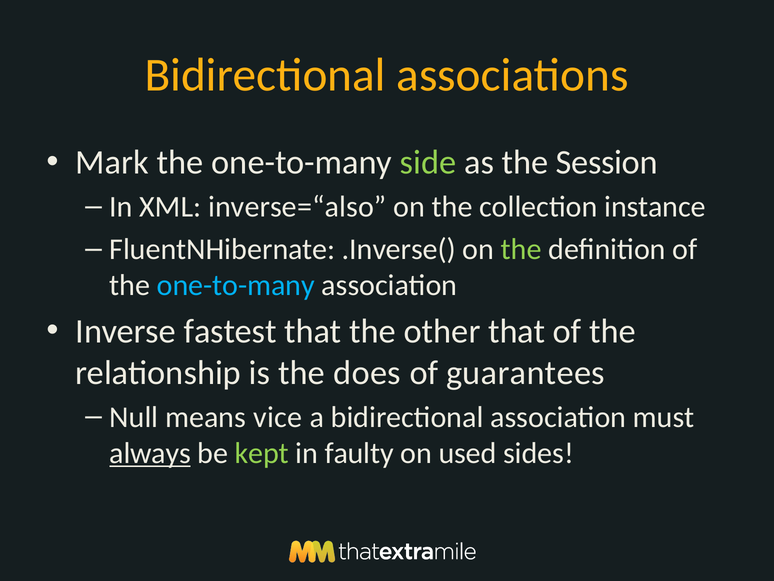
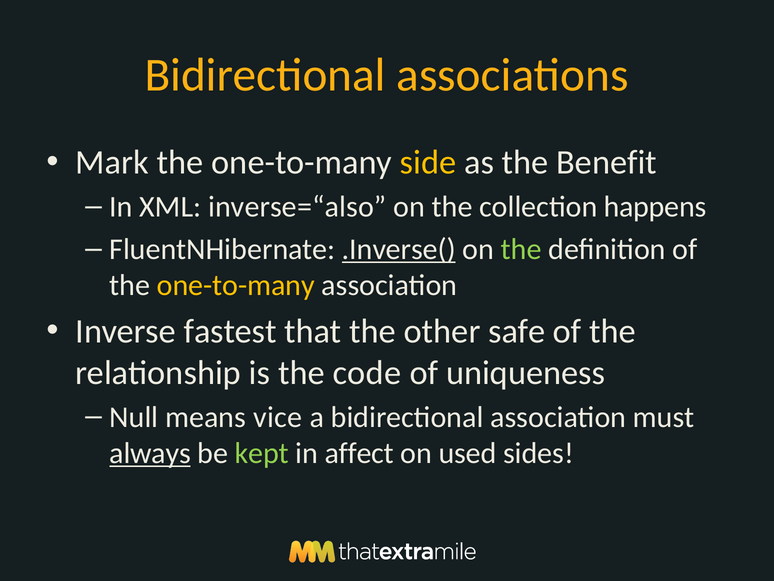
side colour: light green -> yellow
Session: Session -> Benefit
instance: instance -> happens
.Inverse( underline: none -> present
one-to-many at (236, 285) colour: light blue -> yellow
other that: that -> safe
does: does -> code
guarantees: guarantees -> uniqueness
faulty: faulty -> affect
